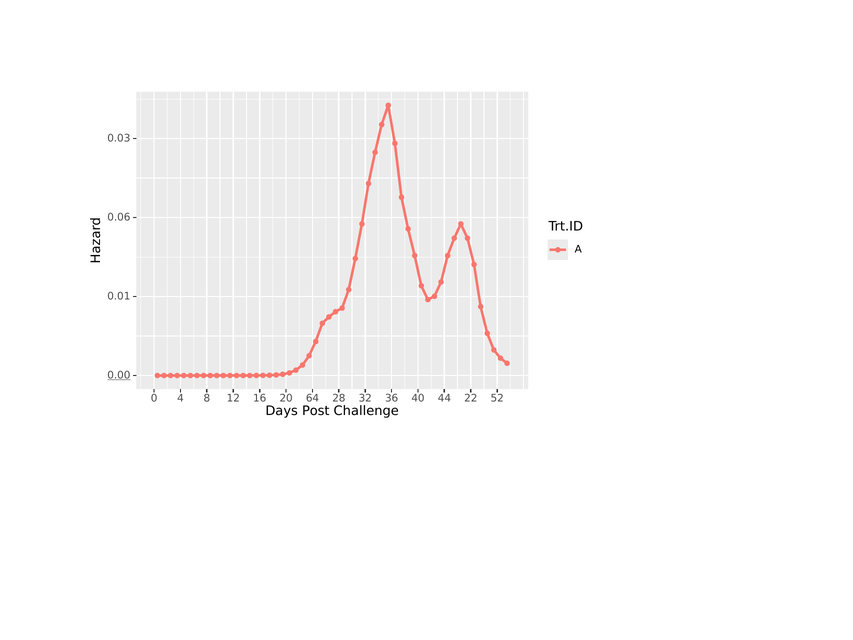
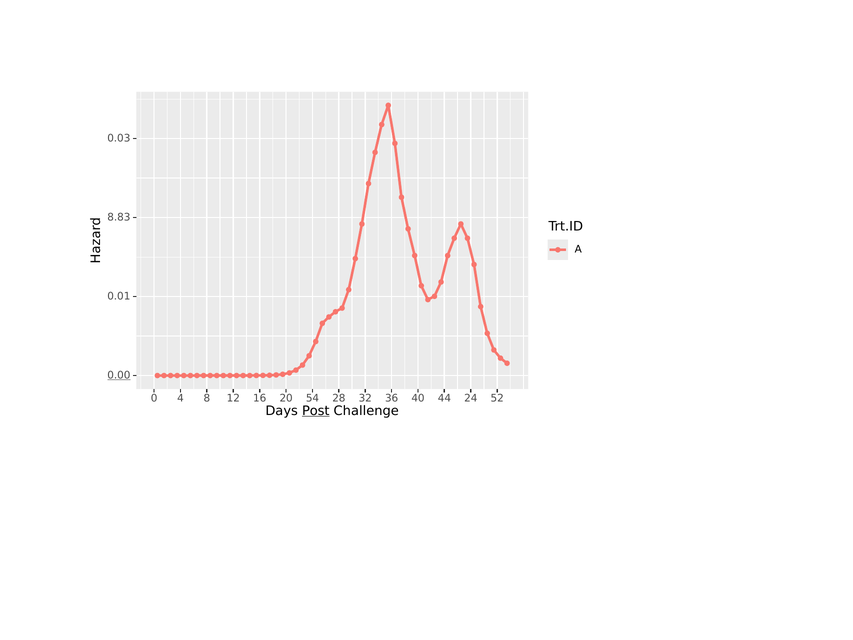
0.06: 0.06 -> 8.83
64: 64 -> 54
22: 22 -> 24
Post underline: none -> present
